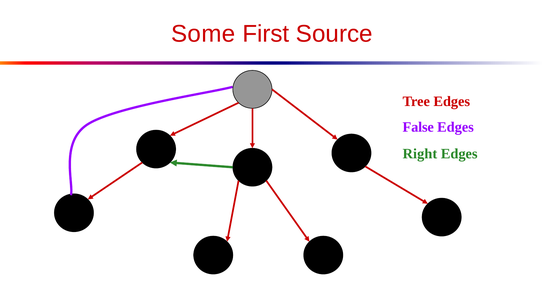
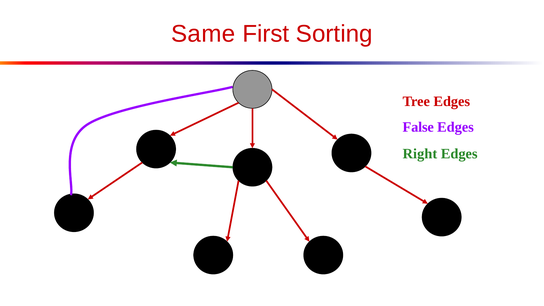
Some: Some -> Same
Source: Source -> Sorting
